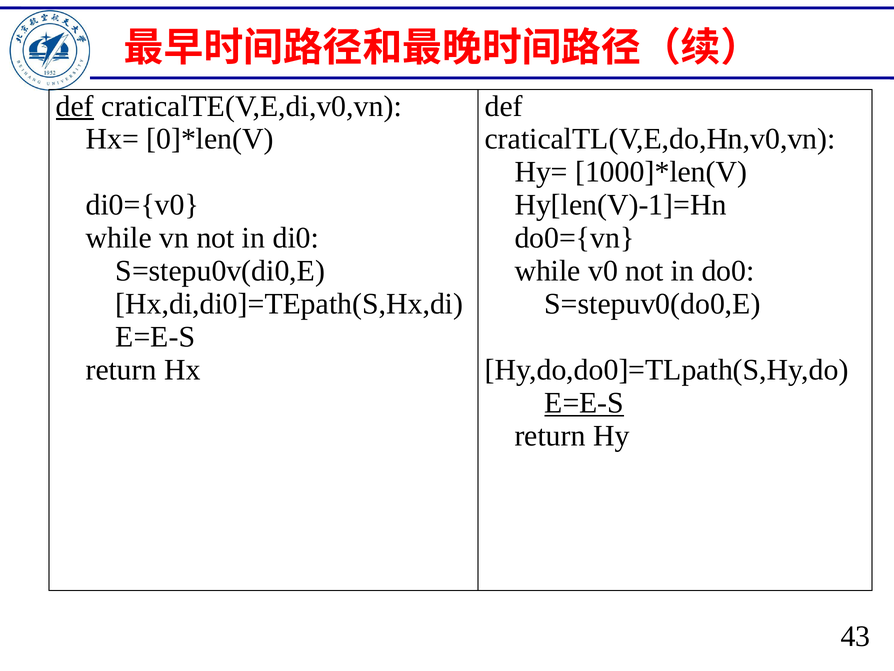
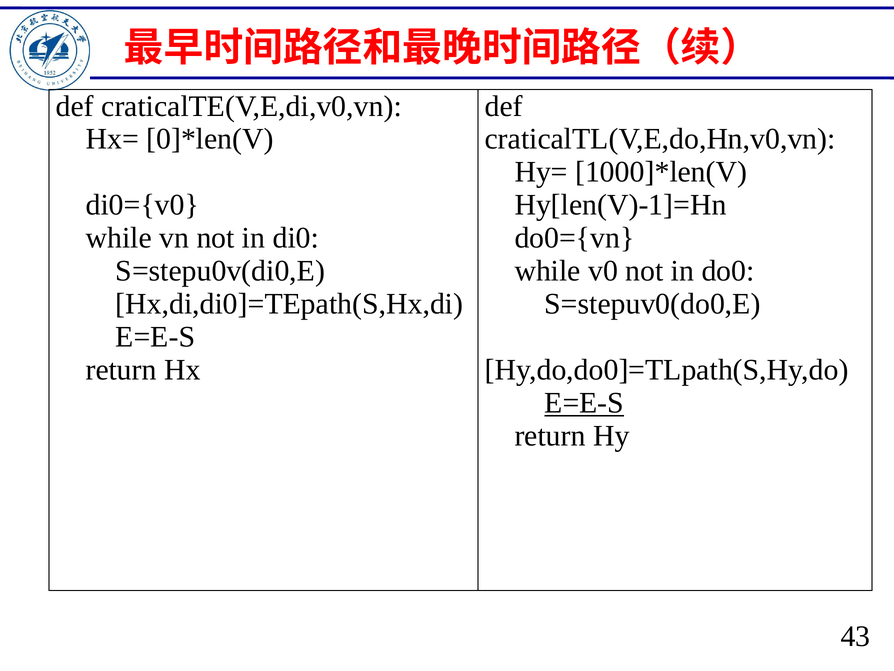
def at (75, 106) underline: present -> none
